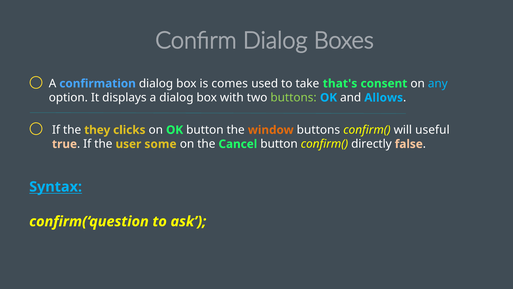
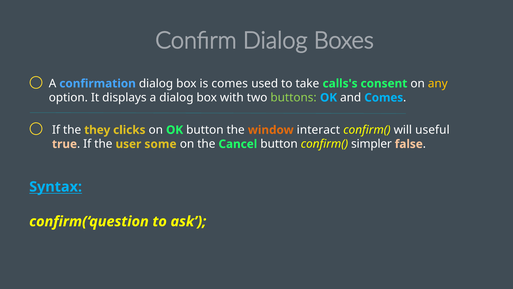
that's: that's -> calls's
any colour: light blue -> yellow
and Allows: Allows -> Comes
window buttons: buttons -> interact
directly: directly -> simpler
